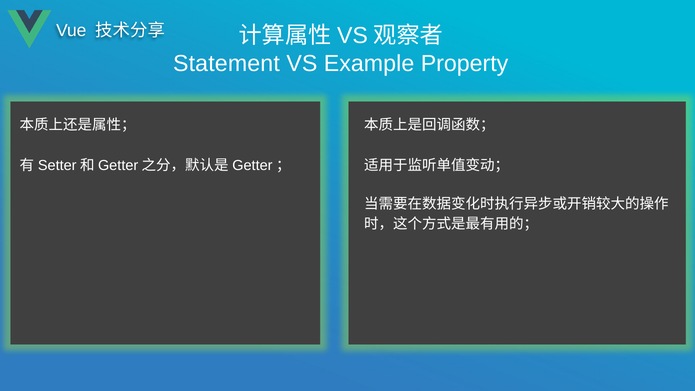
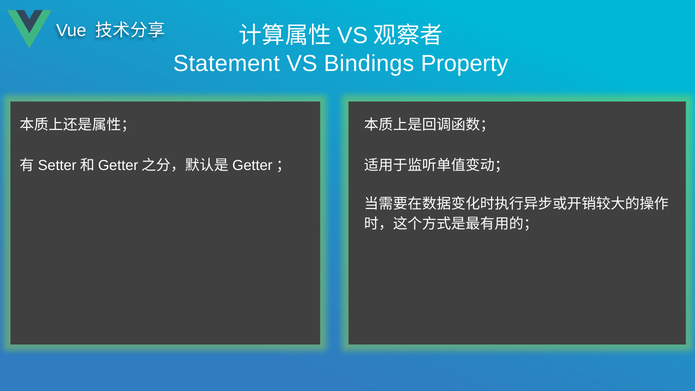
Example: Example -> Bindings
